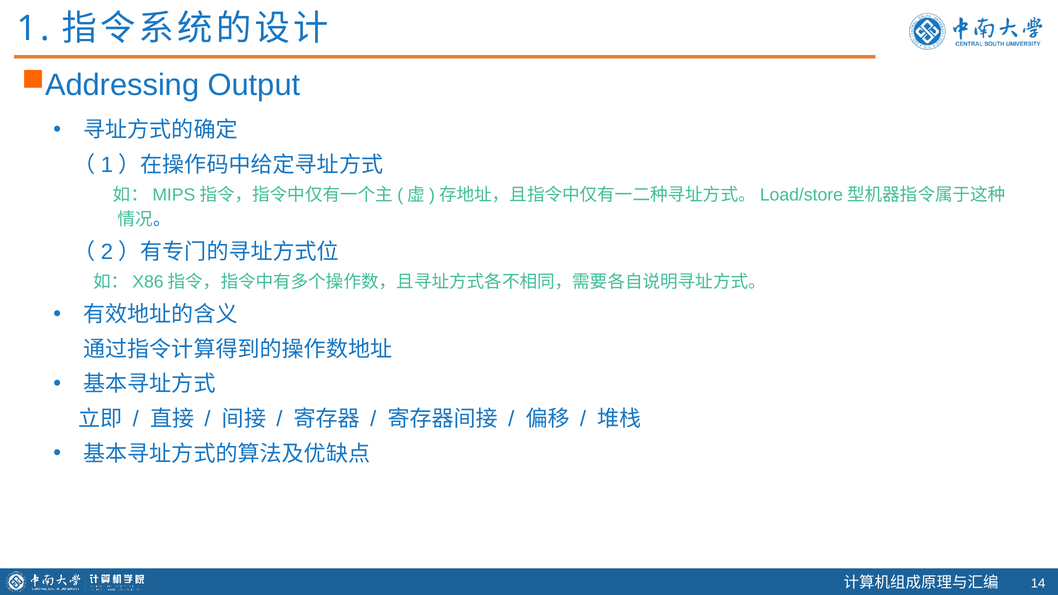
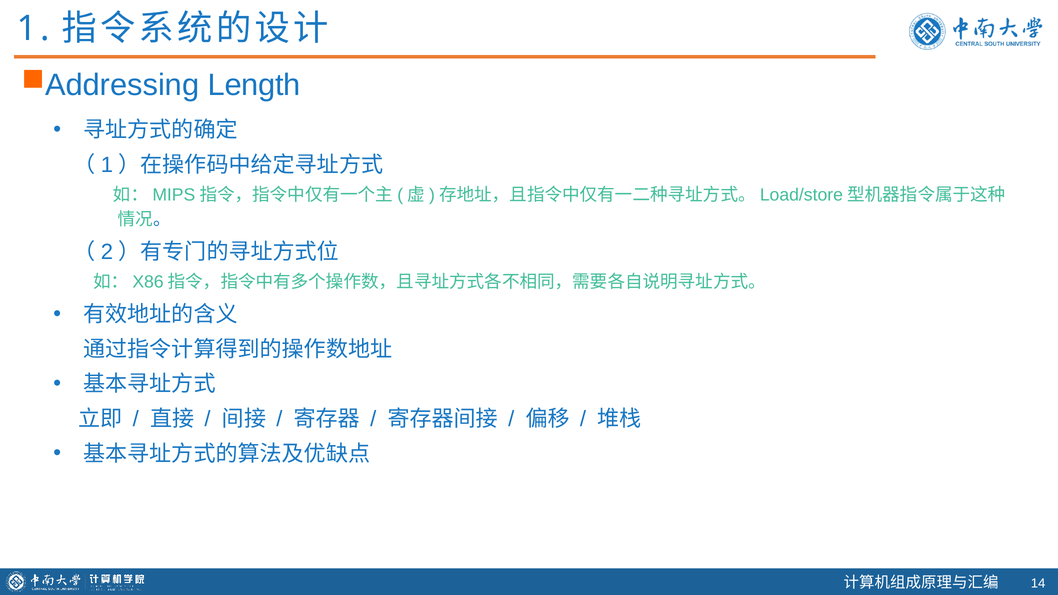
Output: Output -> Length
